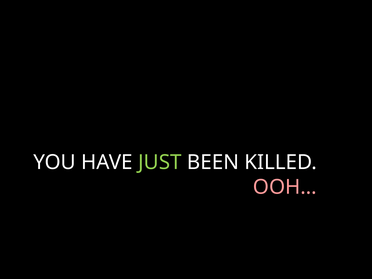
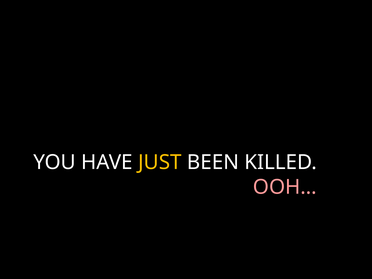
JUST colour: light green -> yellow
